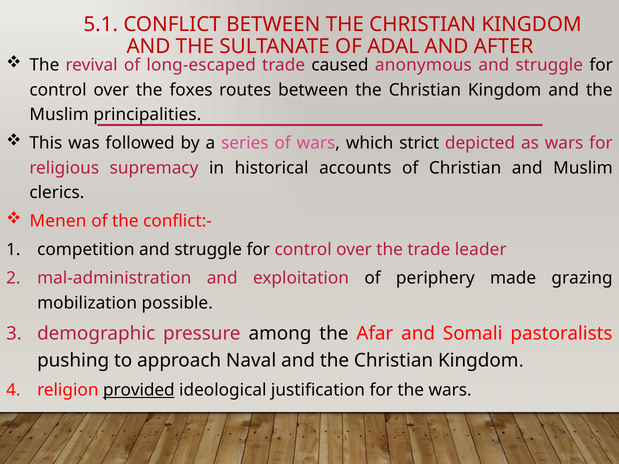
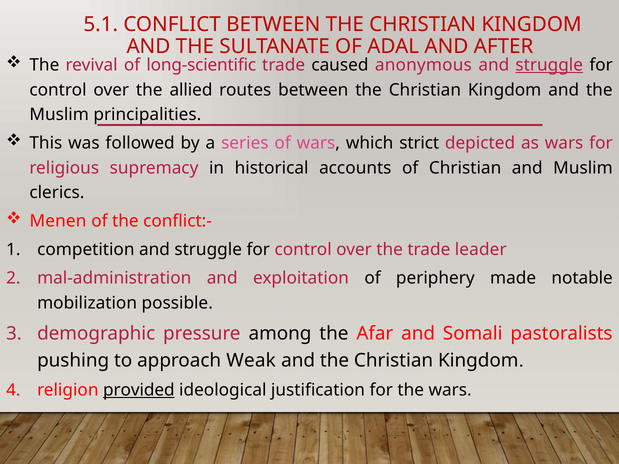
long-escaped: long-escaped -> long-scientific
struggle at (549, 65) underline: none -> present
foxes: foxes -> allied
grazing: grazing -> notable
Naval: Naval -> Weak
